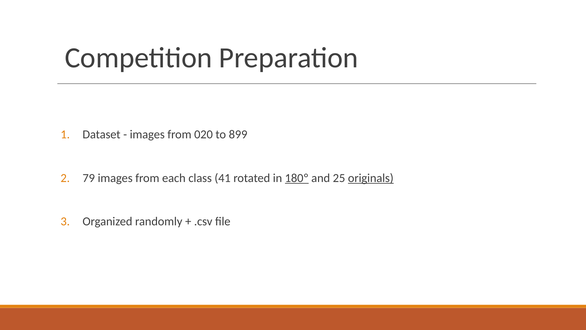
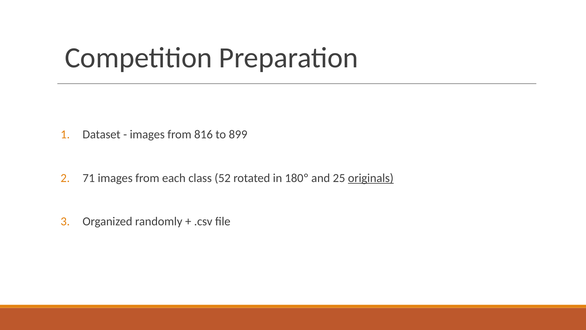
020: 020 -> 816
79: 79 -> 71
41: 41 -> 52
180º underline: present -> none
